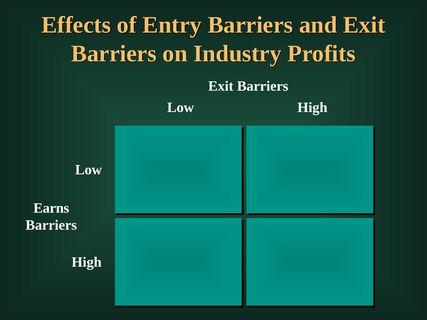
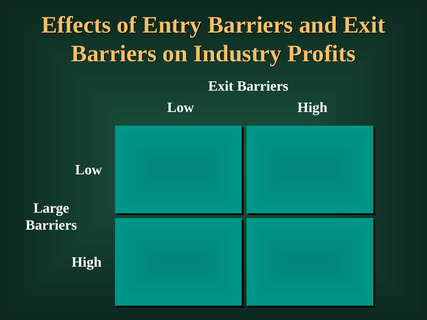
Earns: Earns -> Large
